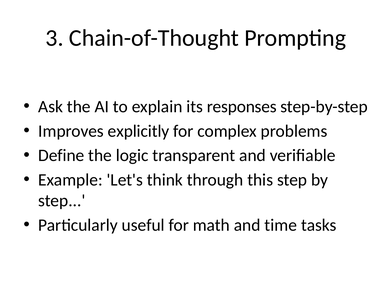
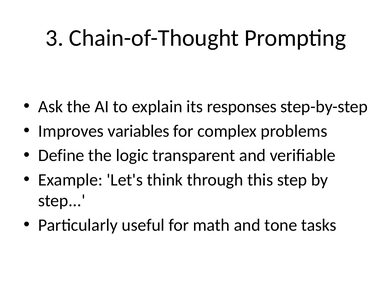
explicitly: explicitly -> variables
time: time -> tone
